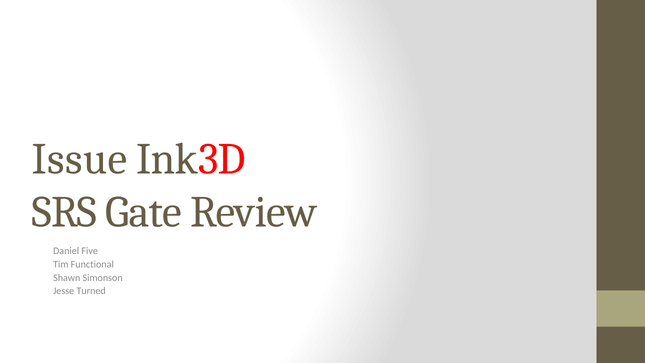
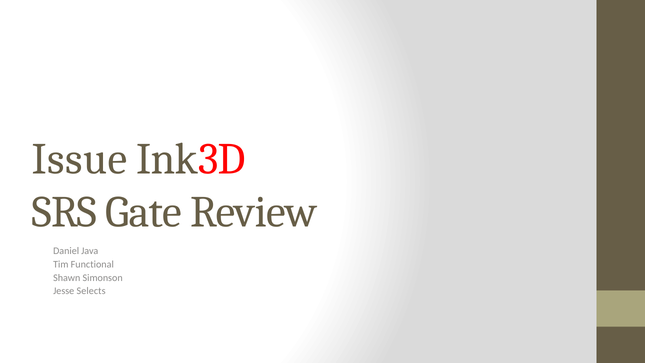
Five: Five -> Java
Turned: Turned -> Selects
